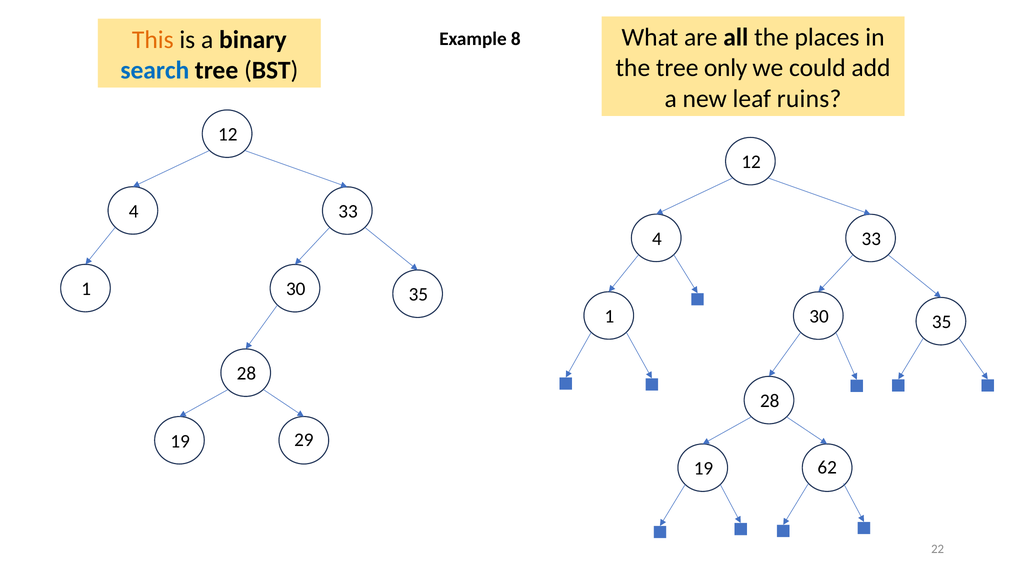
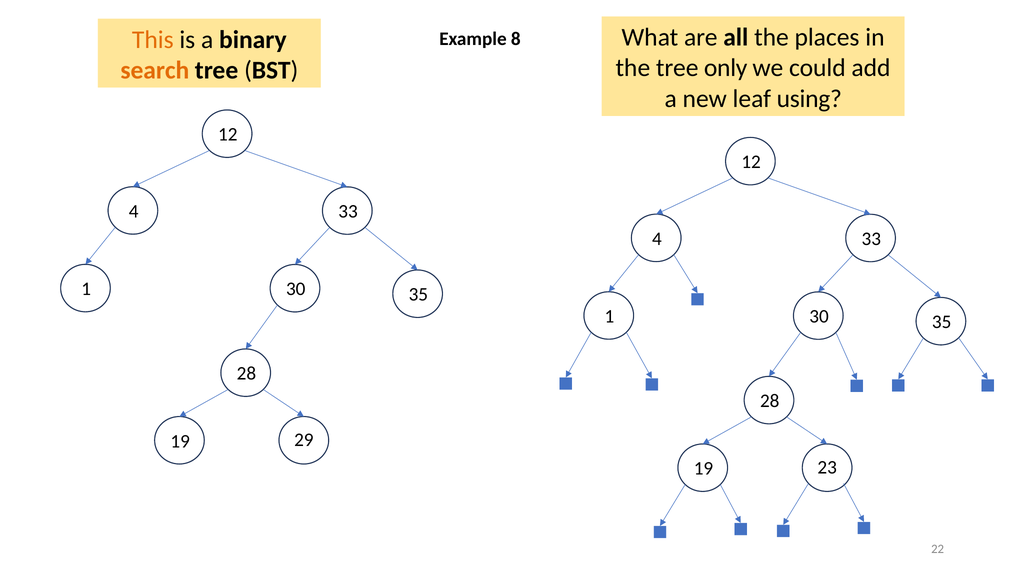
search colour: blue -> orange
ruins: ruins -> using
62: 62 -> 23
